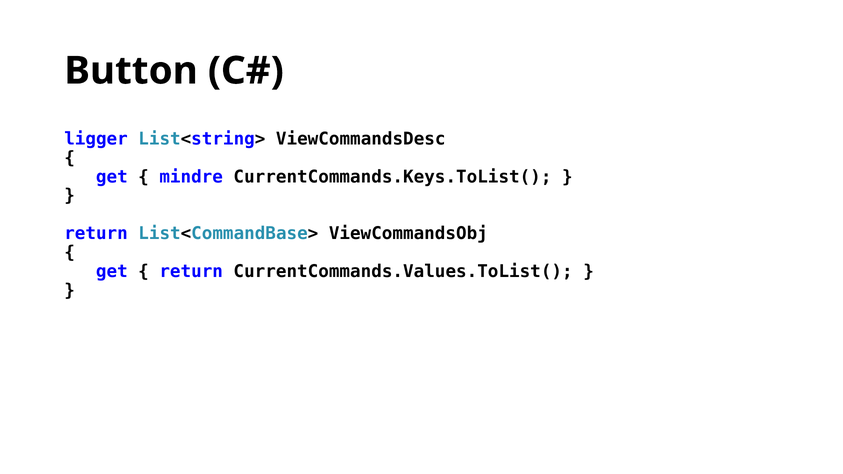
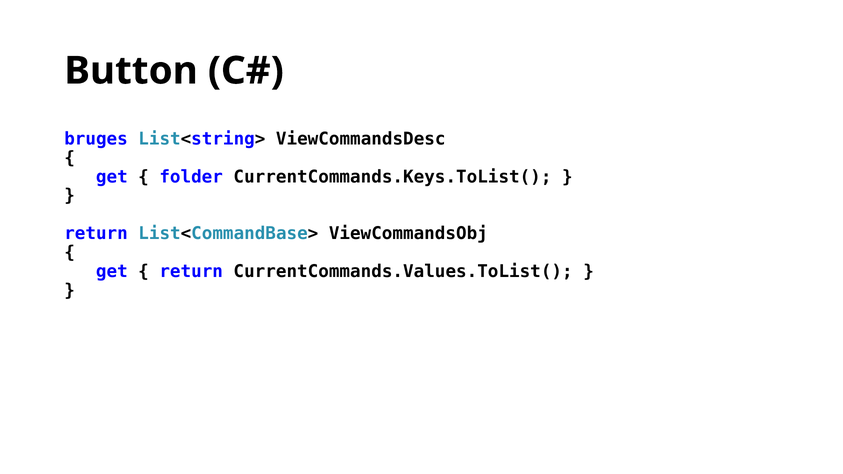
ligger: ligger -> bruges
mindre: mindre -> folder
